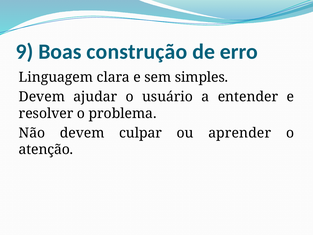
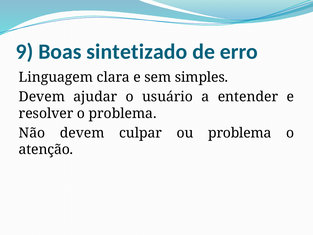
construção: construção -> sintetizado
ou aprender: aprender -> problema
